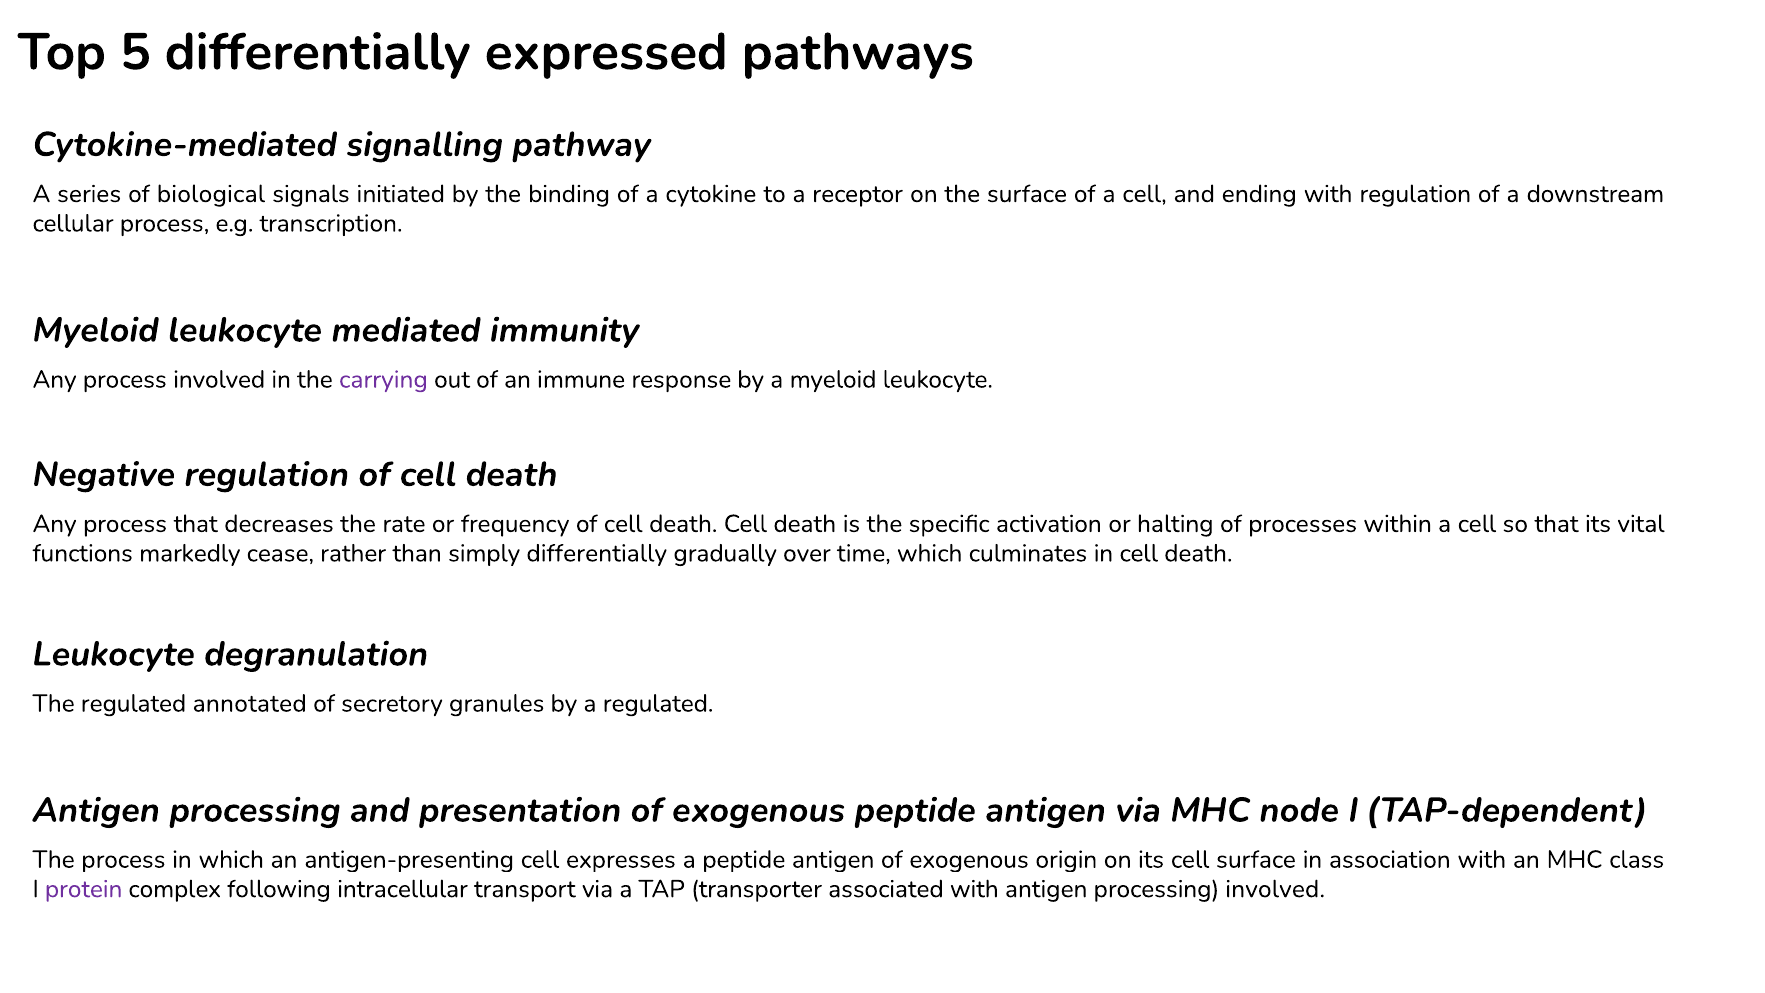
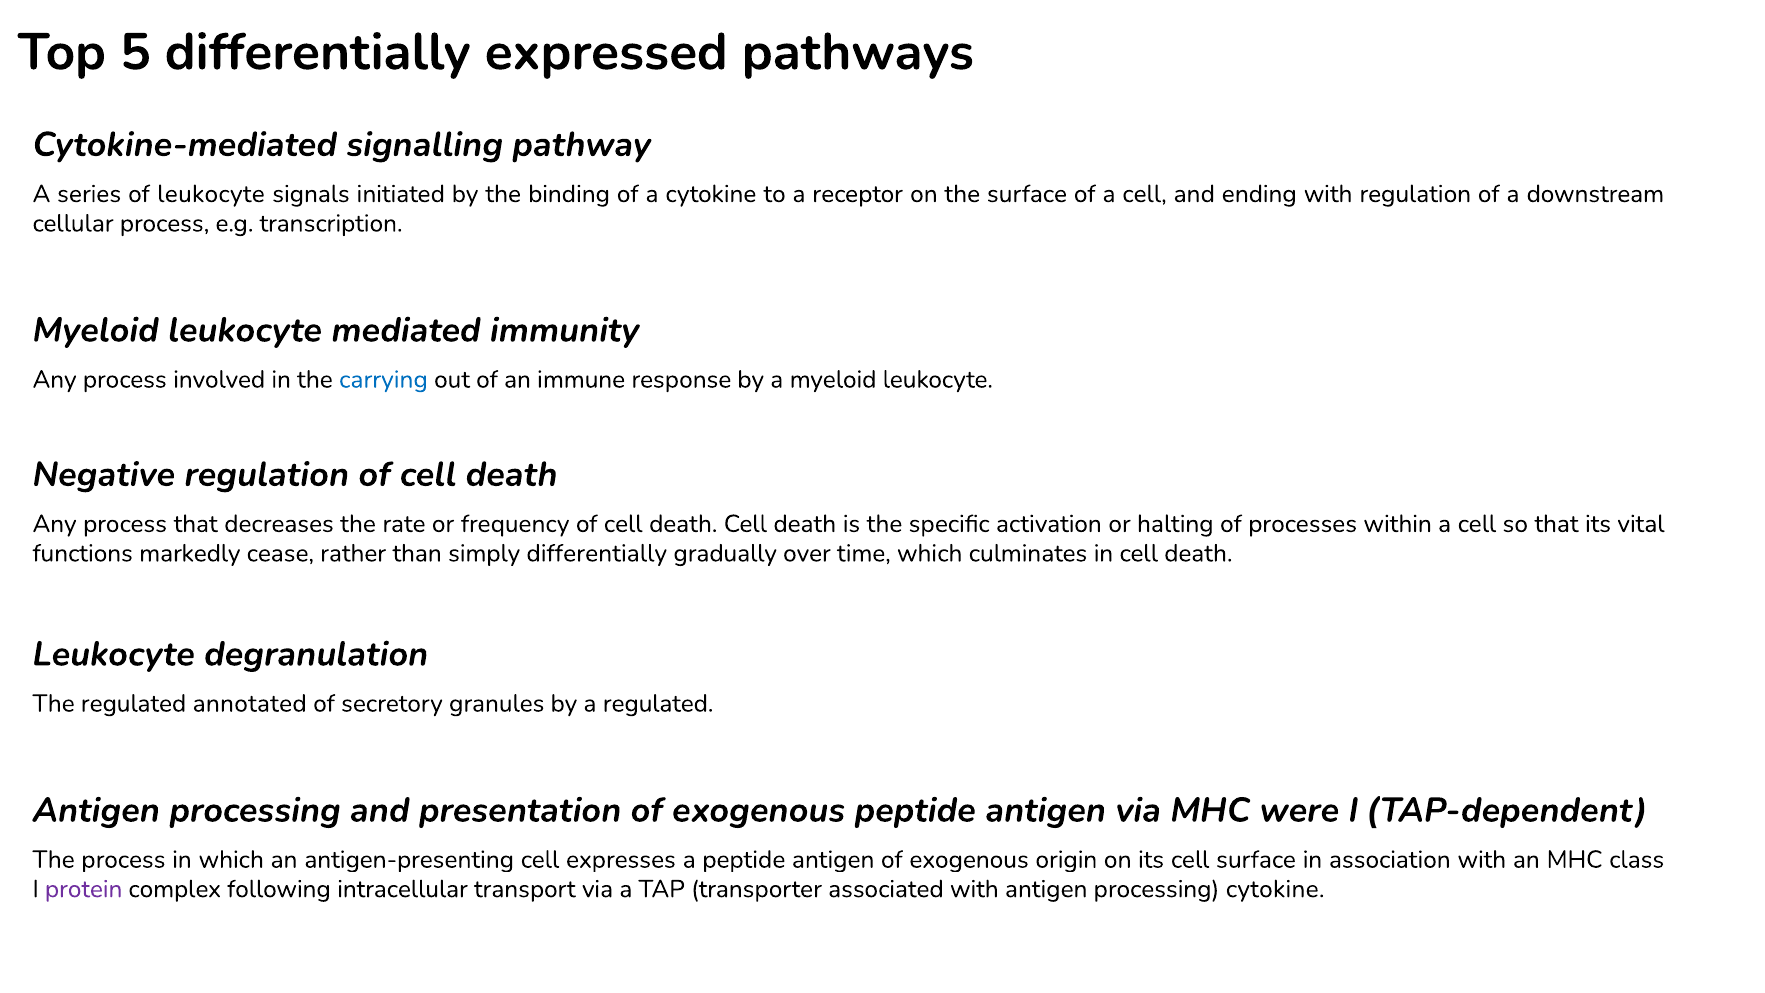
of biological: biological -> leukocyte
carrying colour: purple -> blue
node: node -> were
processing involved: involved -> cytokine
